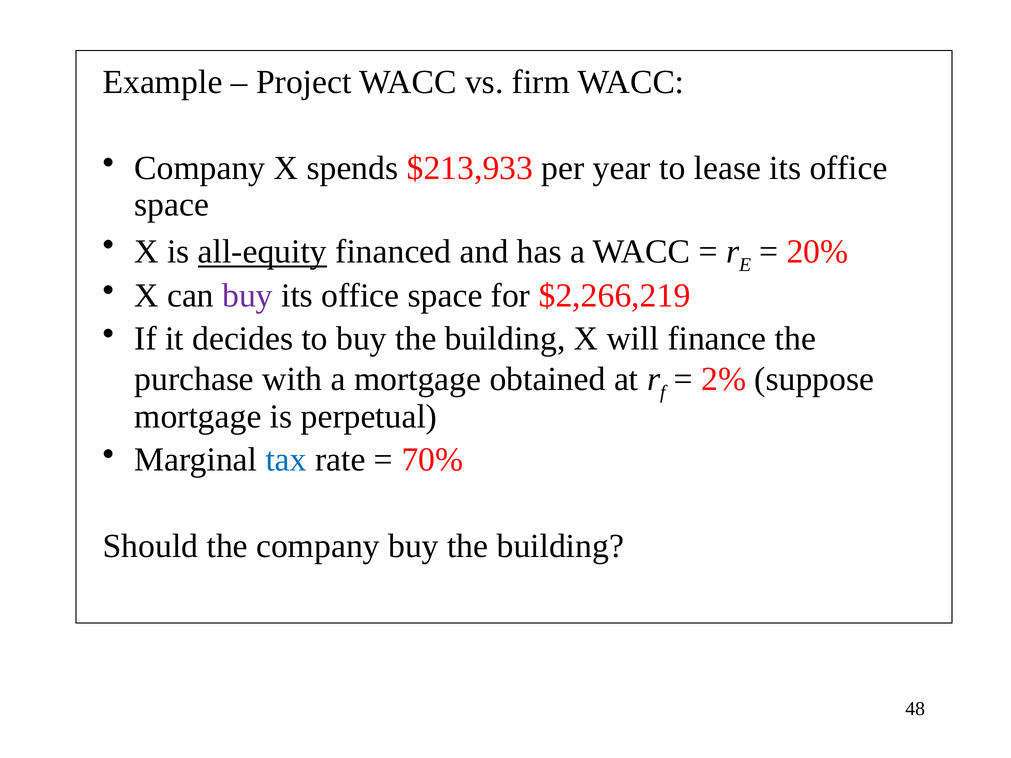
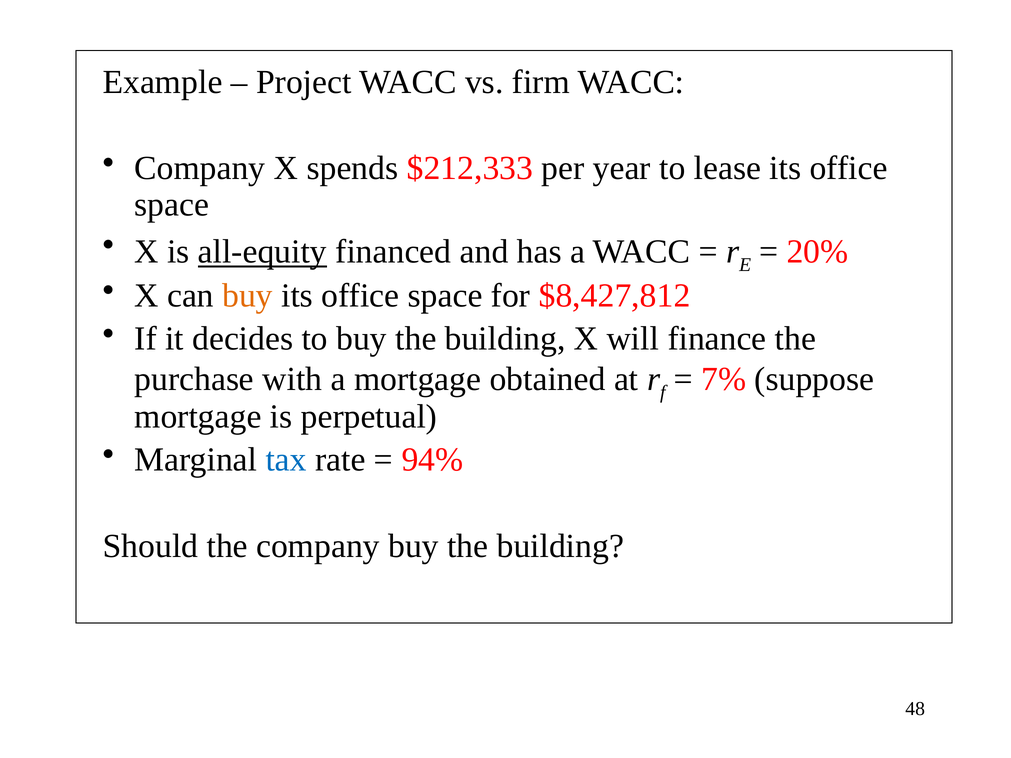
$213,933: $213,933 -> $212,333
buy at (247, 296) colour: purple -> orange
$2,266,219: $2,266,219 -> $8,427,812
2%: 2% -> 7%
70%: 70% -> 94%
